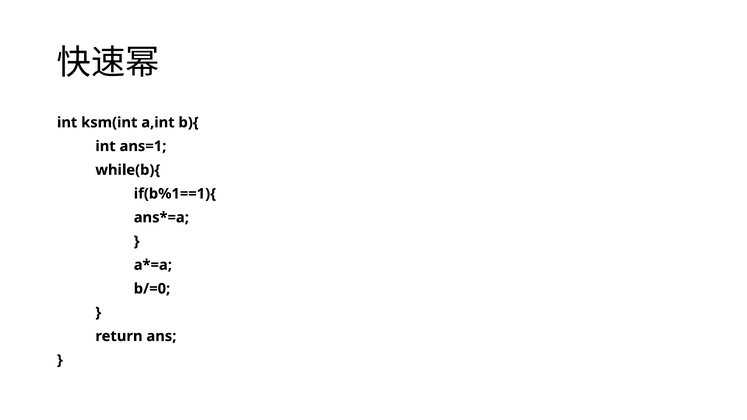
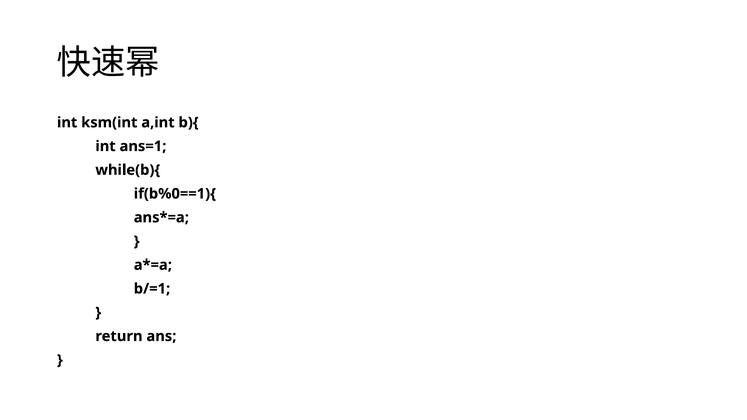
if(b%1==1){: if(b%1==1){ -> if(b%0==1){
b/=0: b/=0 -> b/=1
